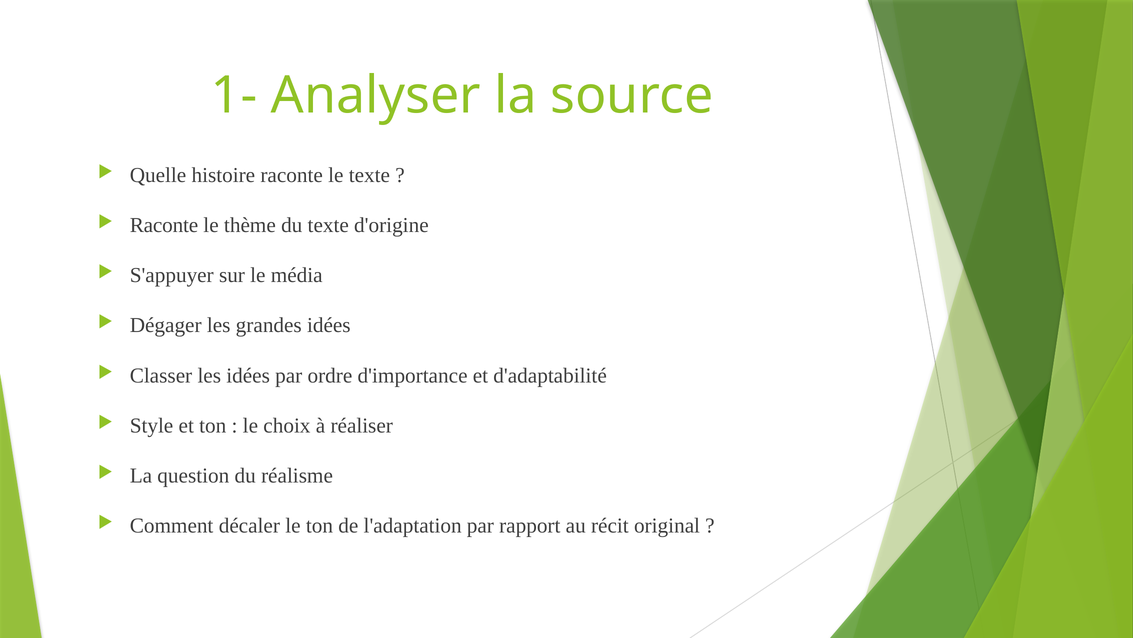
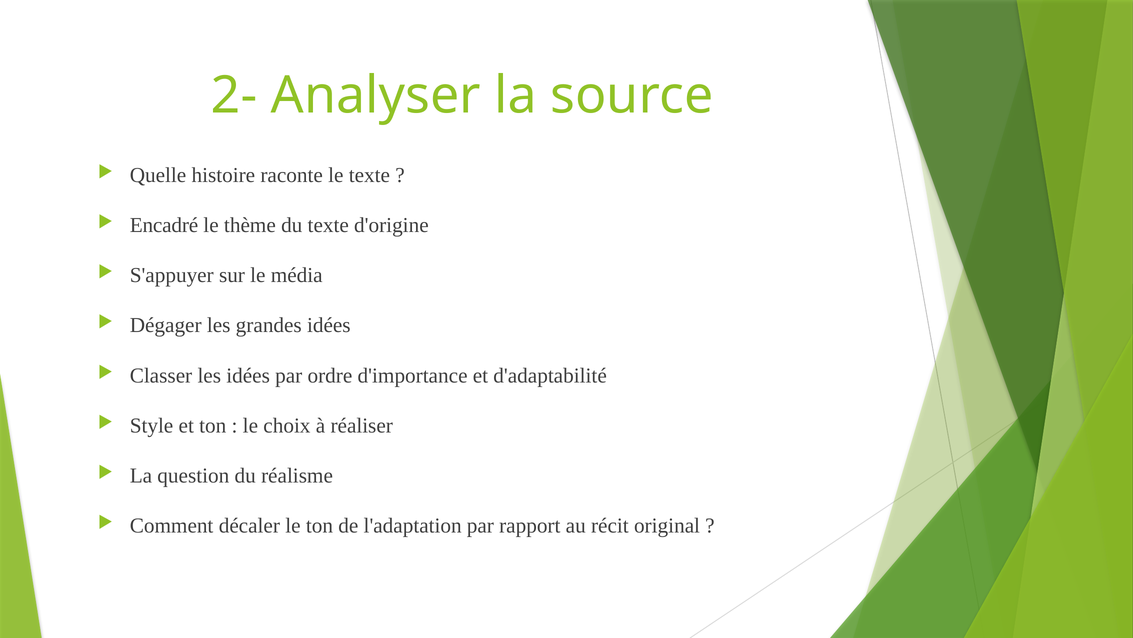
1-: 1- -> 2-
Raconte at (164, 225): Raconte -> Encadré
